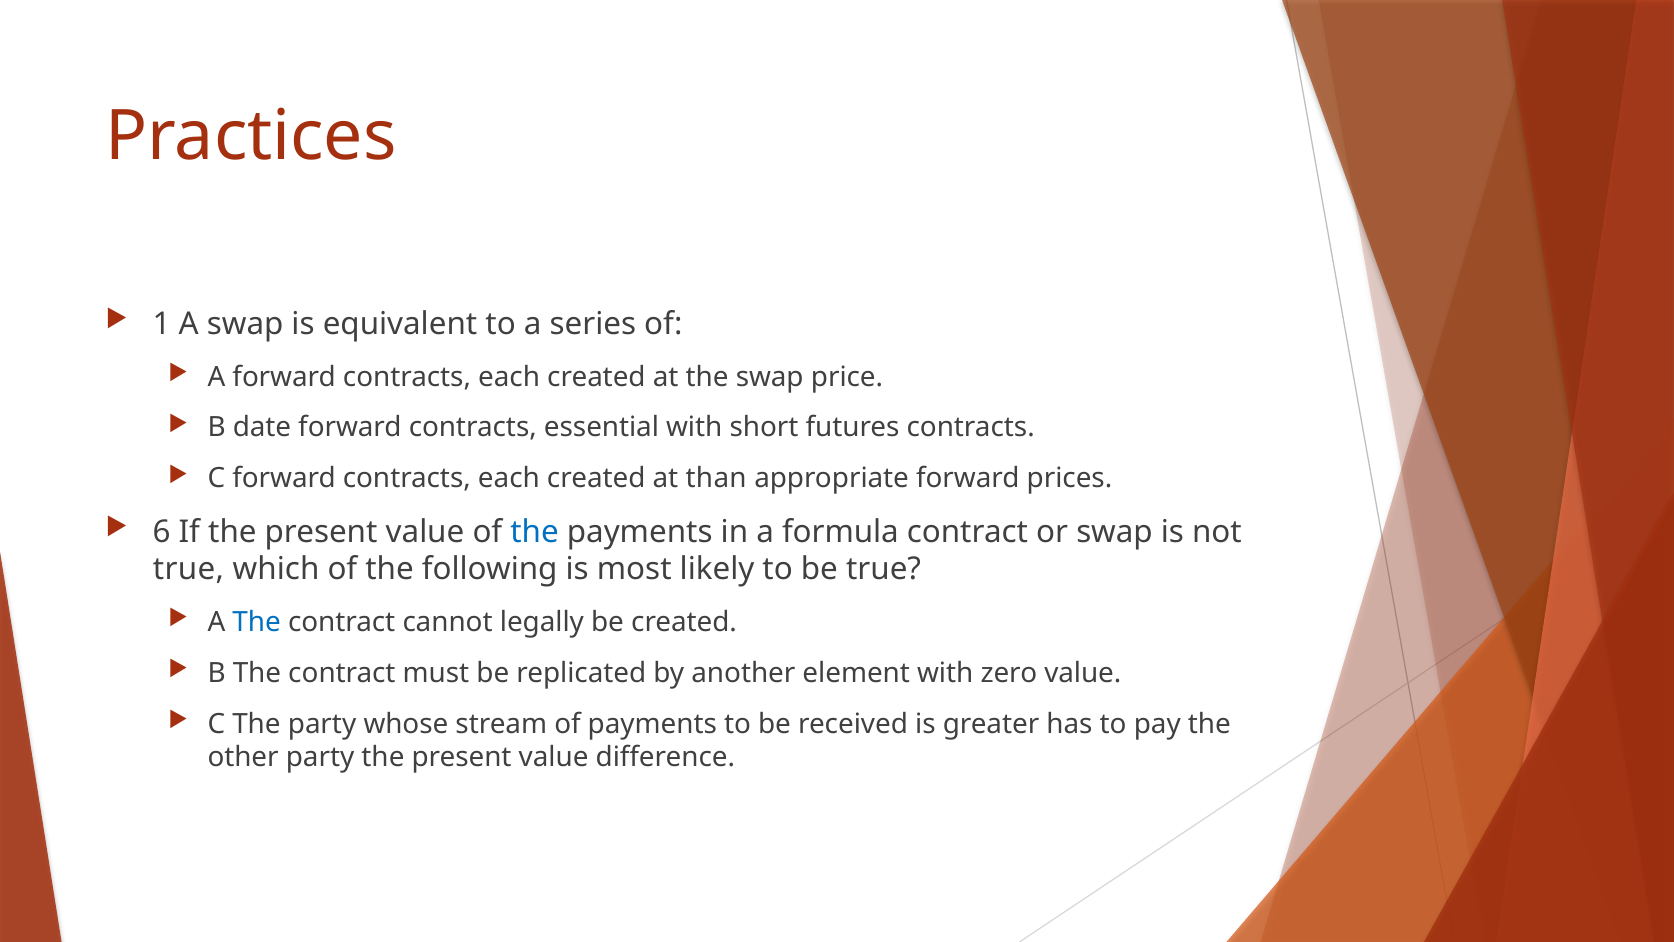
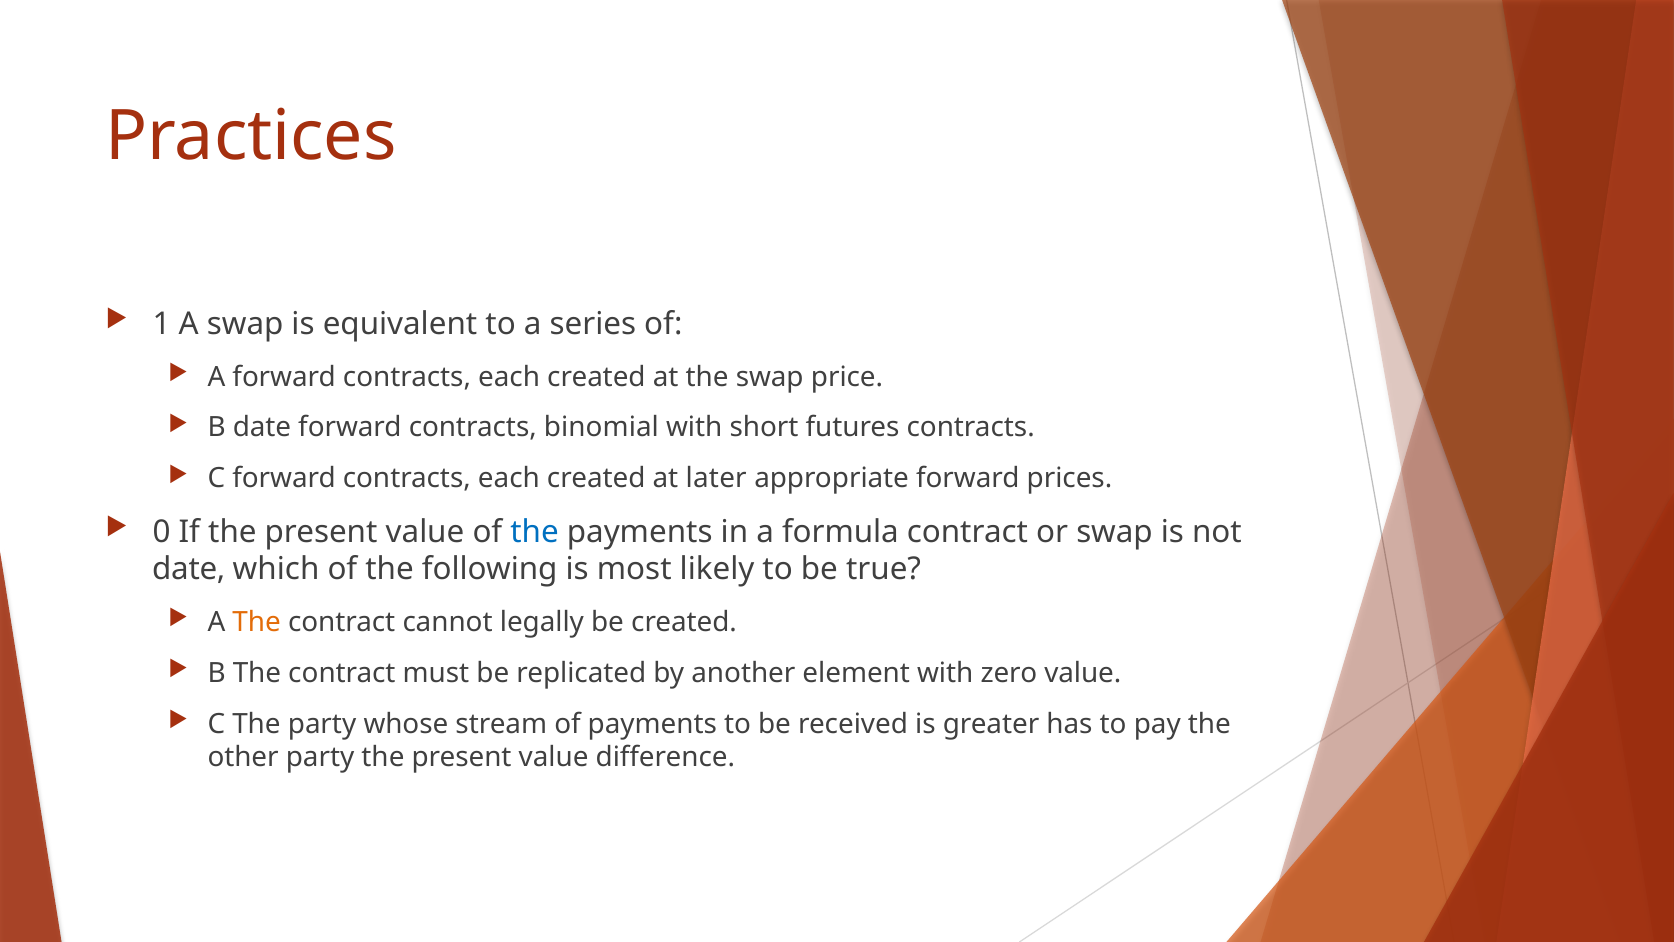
essential: essential -> binomial
than: than -> later
6: 6 -> 0
true at (188, 569): true -> date
The at (257, 622) colour: blue -> orange
